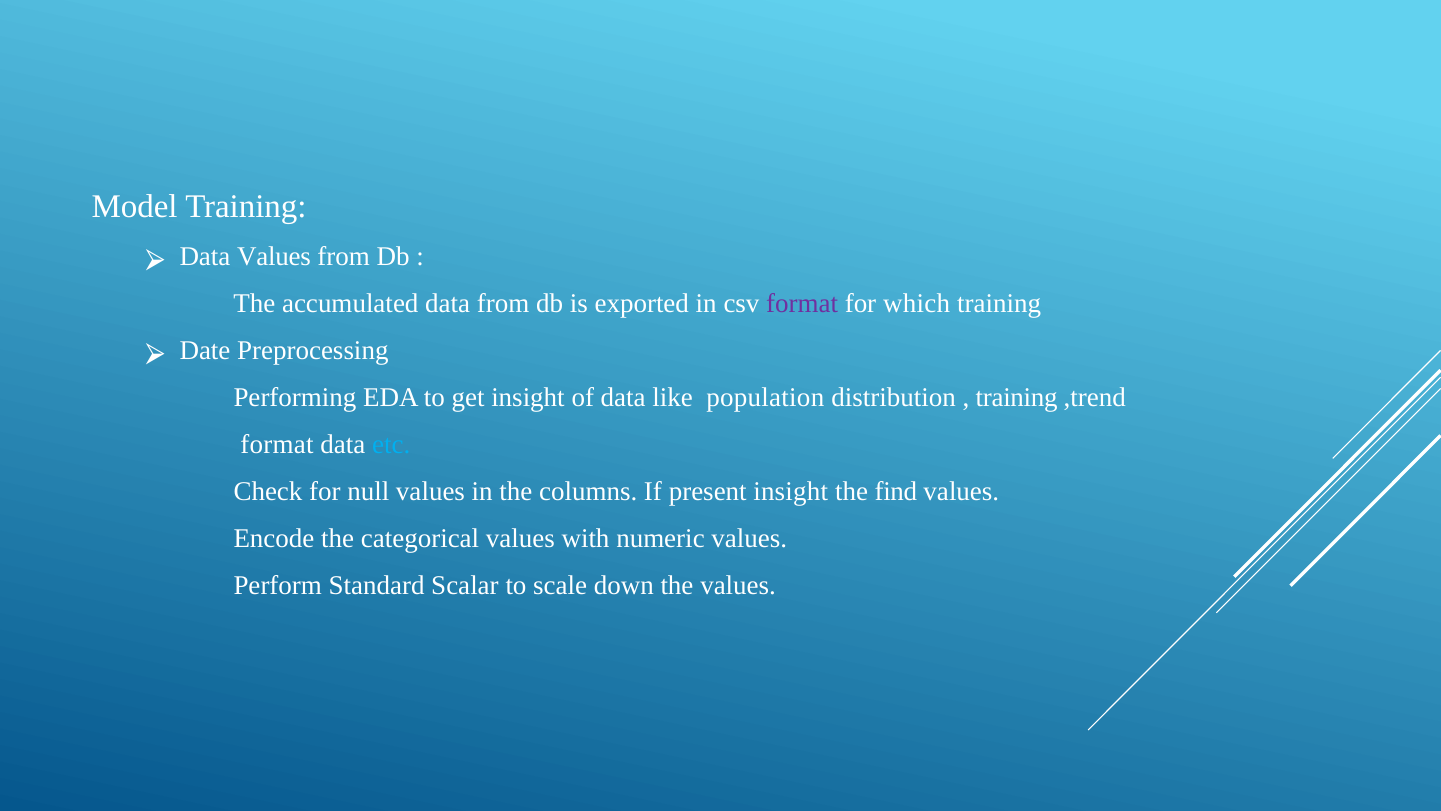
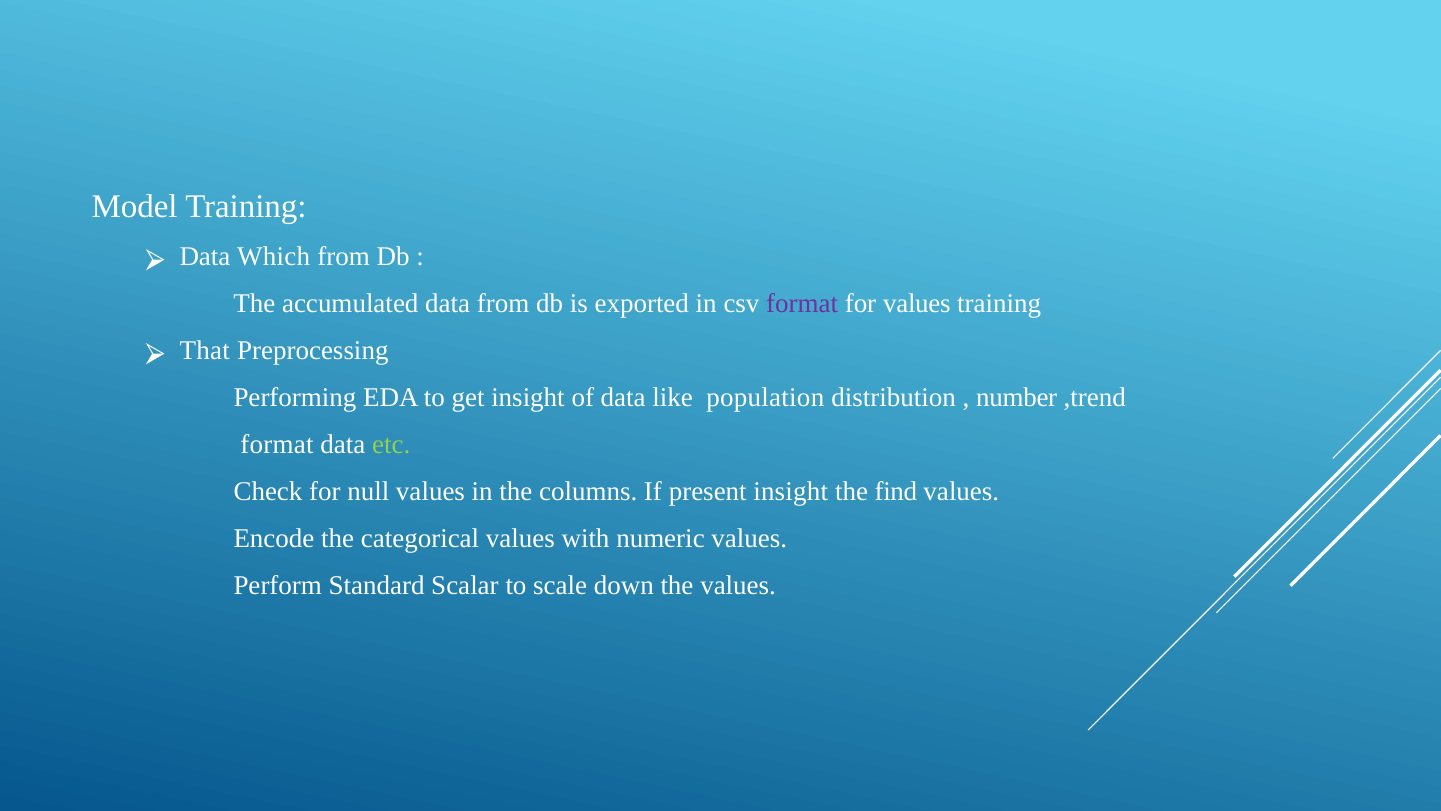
Data Values: Values -> Which
for which: which -> values
Date: Date -> That
training at (1017, 397): training -> number
etc colour: light blue -> light green
